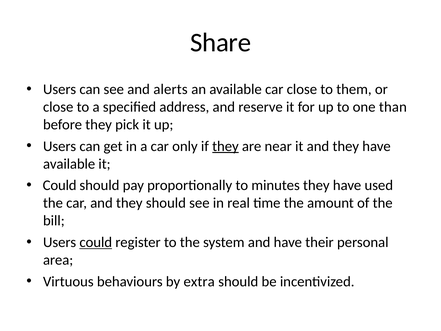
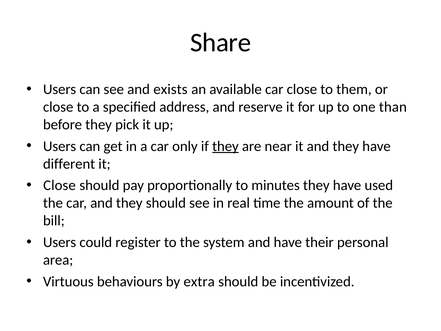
alerts: alerts -> exists
available at (69, 164): available -> different
Could at (60, 185): Could -> Close
could at (96, 242) underline: present -> none
